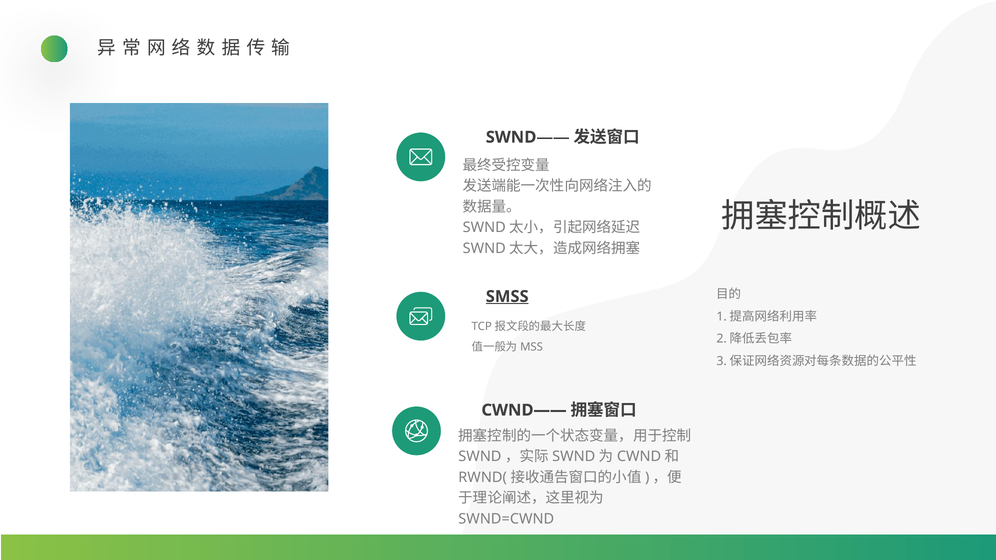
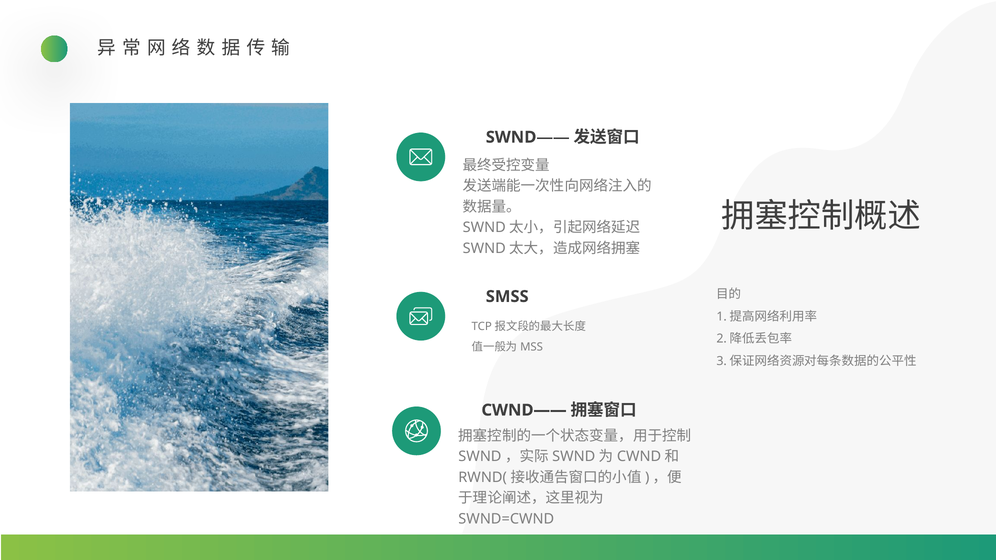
SMSS underline: present -> none
